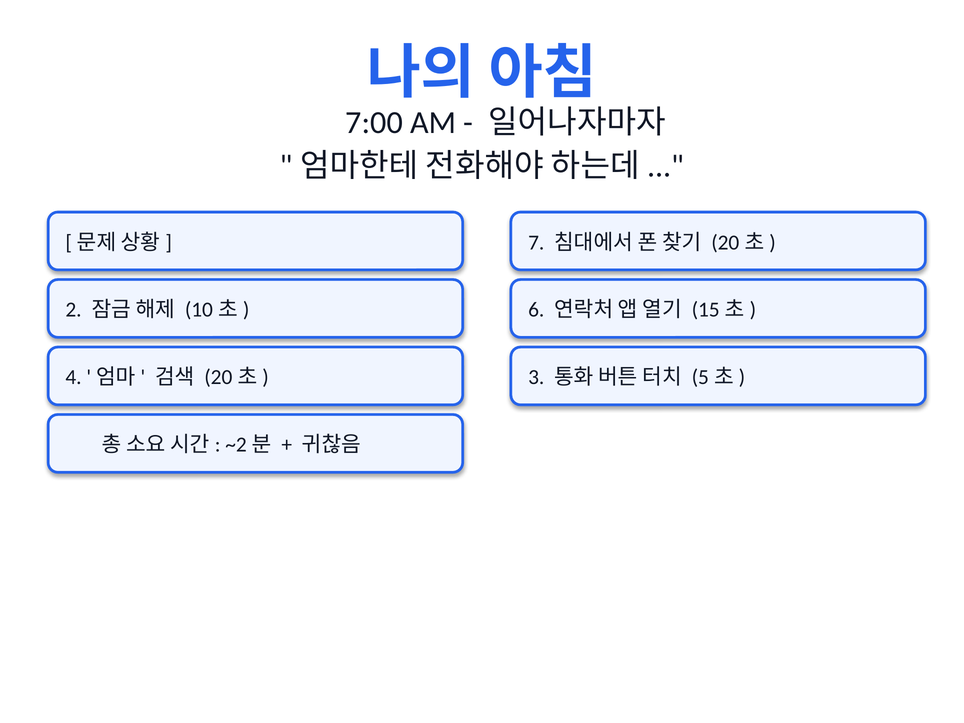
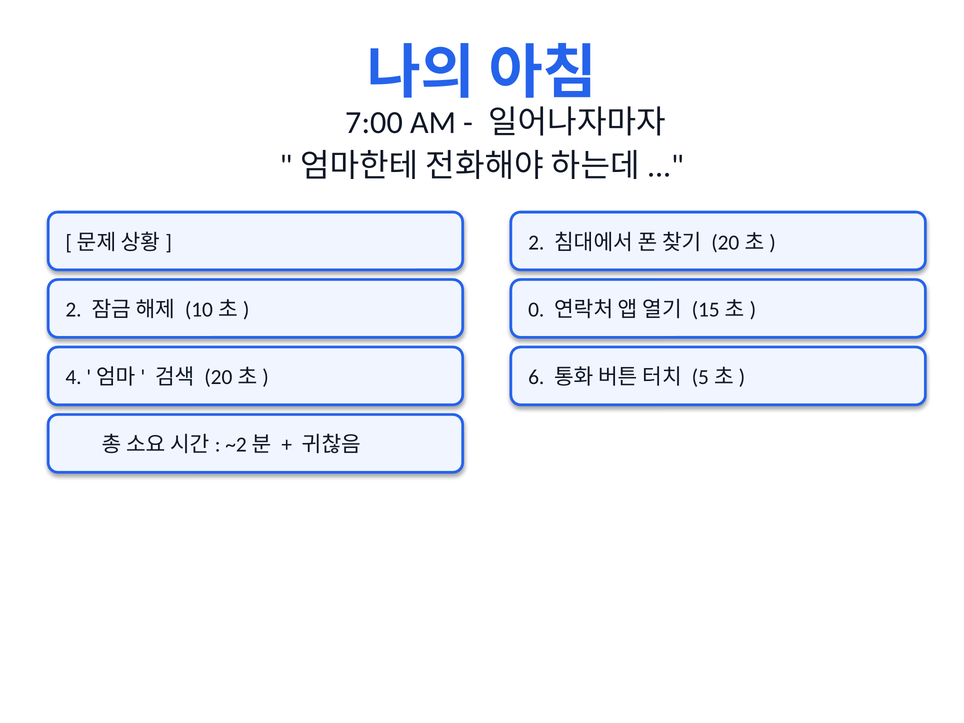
7 at (536, 242): 7 -> 2
6: 6 -> 0
3: 3 -> 6
